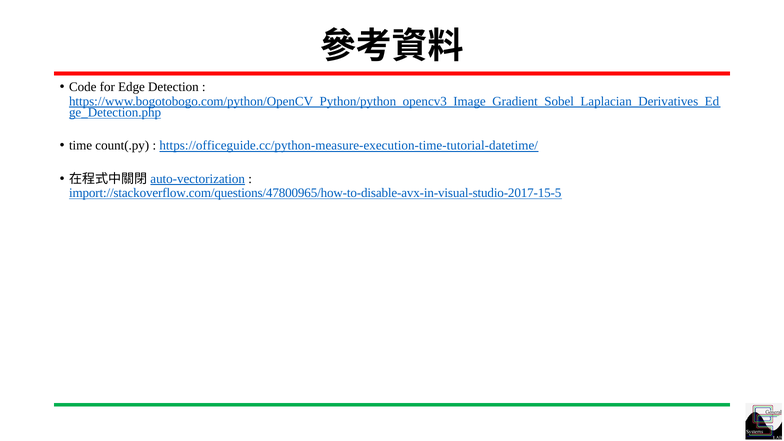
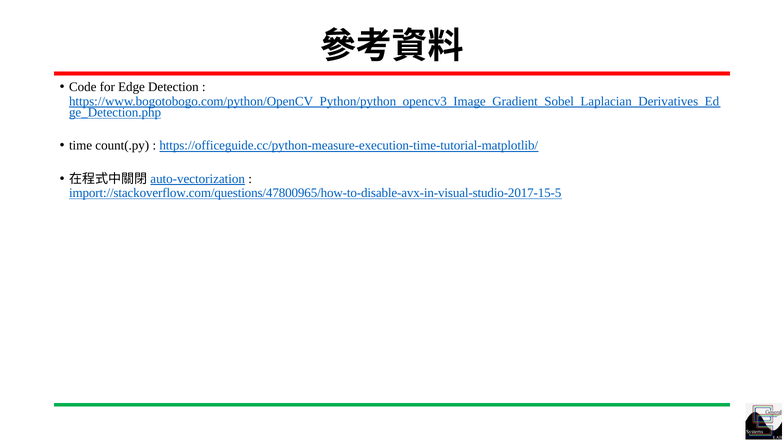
https://officeguide.cc/python-measure-execution-time-tutorial-datetime/: https://officeguide.cc/python-measure-execution-time-tutorial-datetime/ -> https://officeguide.cc/python-measure-execution-time-tutorial-matplotlib/
